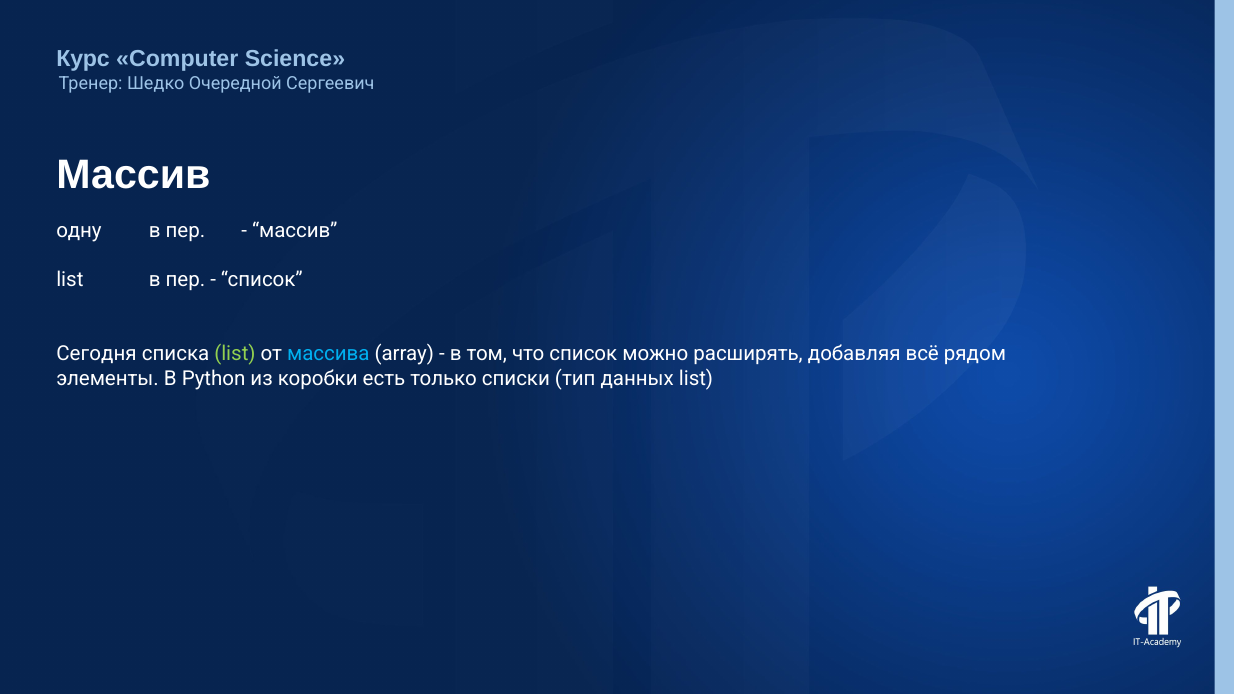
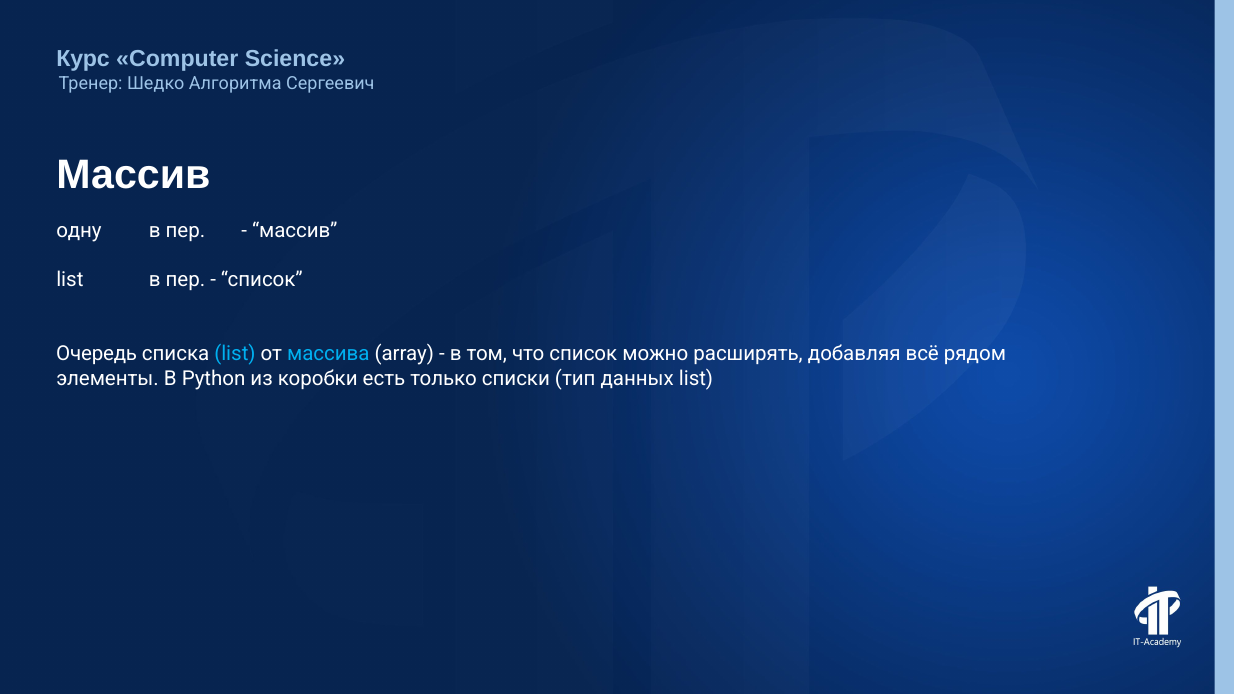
Очередной: Очередной -> Алгоритма
Сегодня: Сегодня -> Очередь
list at (235, 354) colour: light green -> light blue
